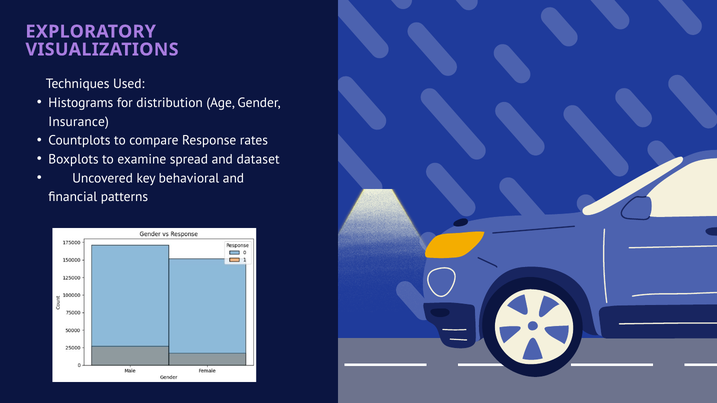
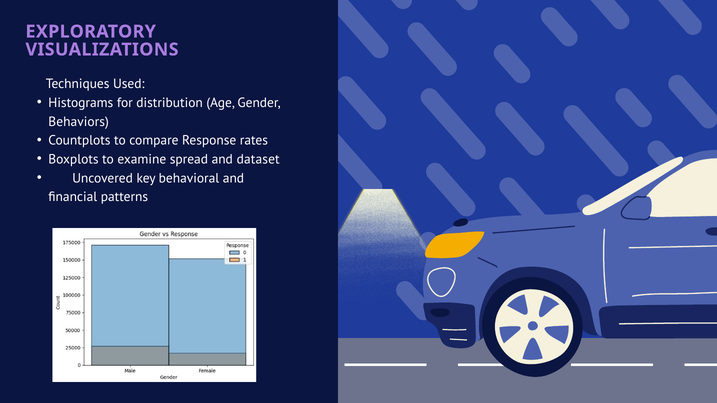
Insurance: Insurance -> Behaviors
